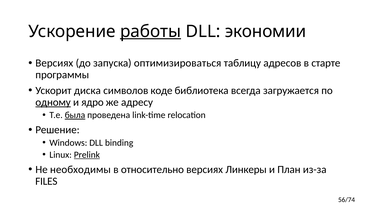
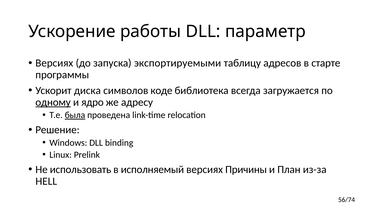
работы underline: present -> none
экономии: экономии -> параметр
оптимизироваться: оптимизироваться -> экспортируемыми
Prelink underline: present -> none
необходимы: необходимы -> использовать
относительно: относительно -> исполняемый
Линкеры: Линкеры -> Причины
FILES: FILES -> HELL
